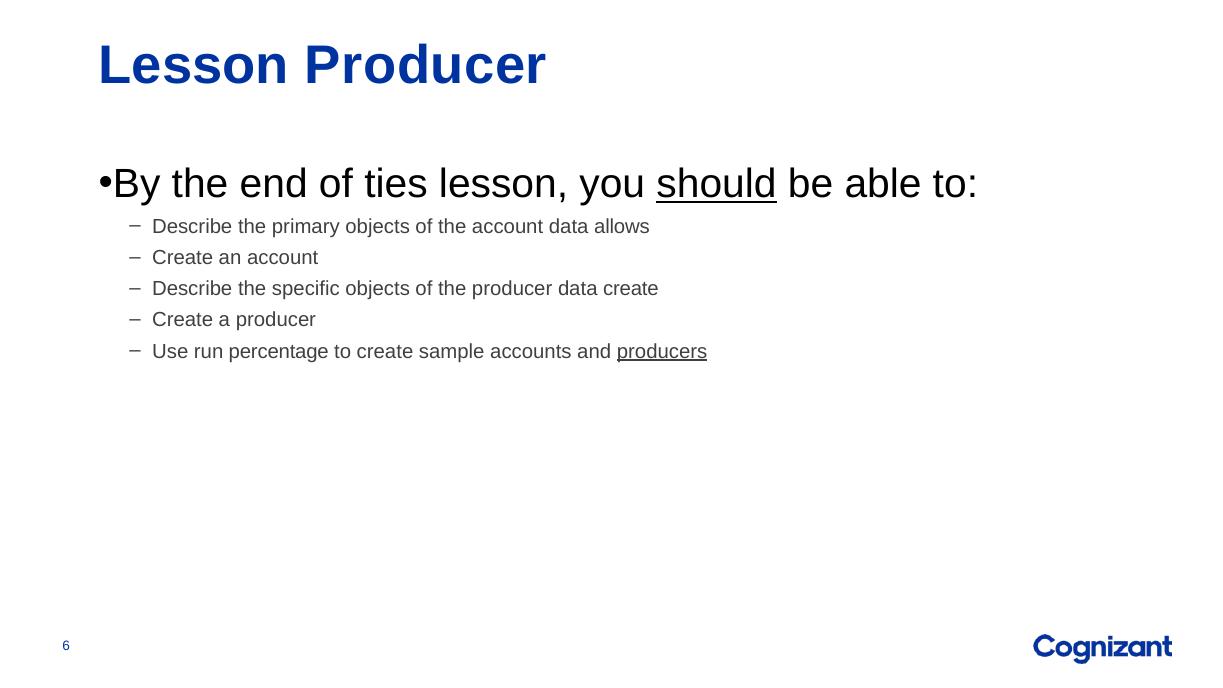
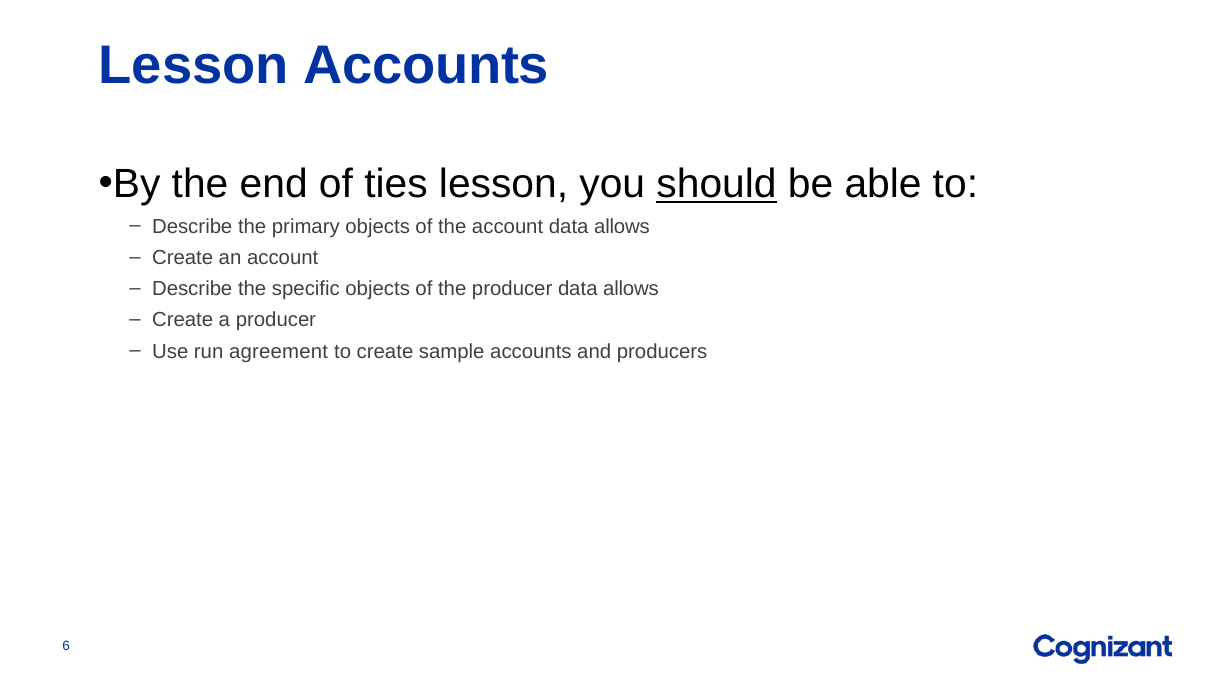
Lesson Producer: Producer -> Accounts
producer data create: create -> allows
percentage: percentage -> agreement
producers underline: present -> none
